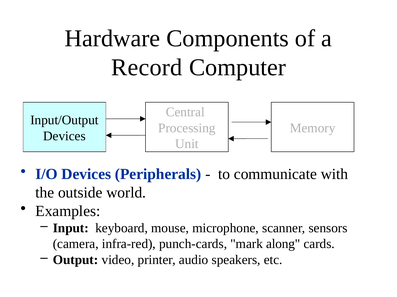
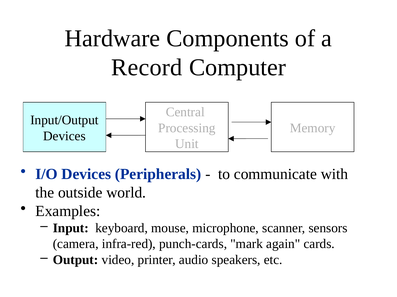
along: along -> again
